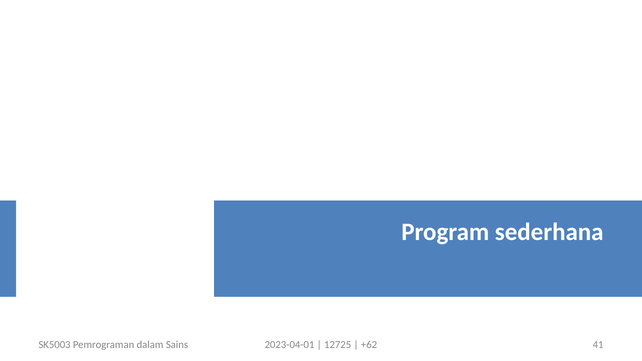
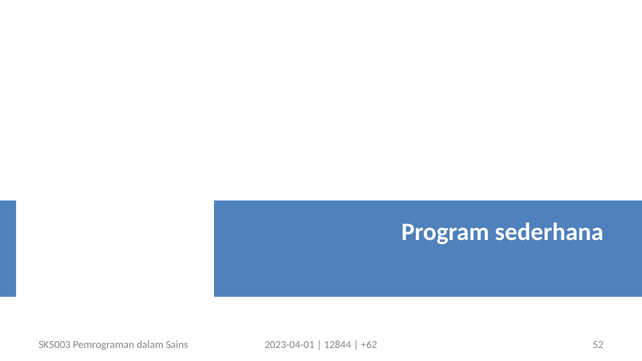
12725: 12725 -> 12844
41: 41 -> 52
